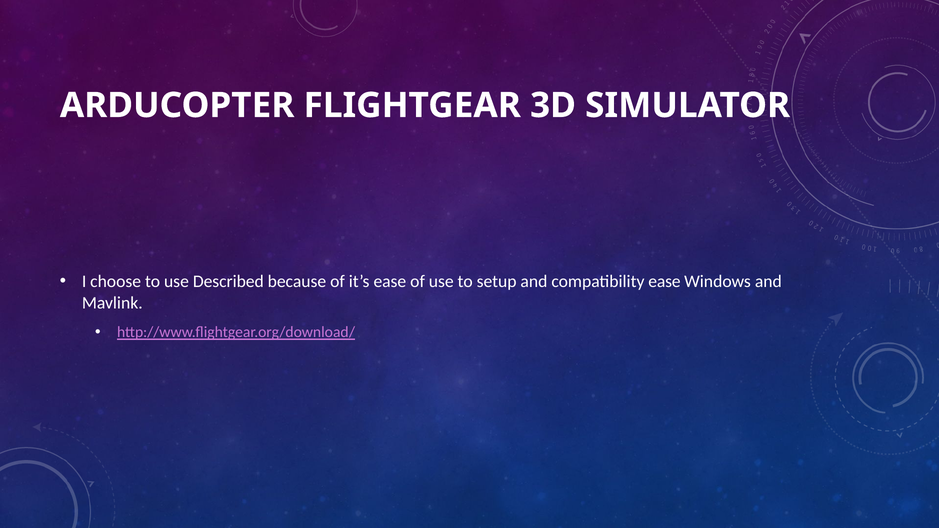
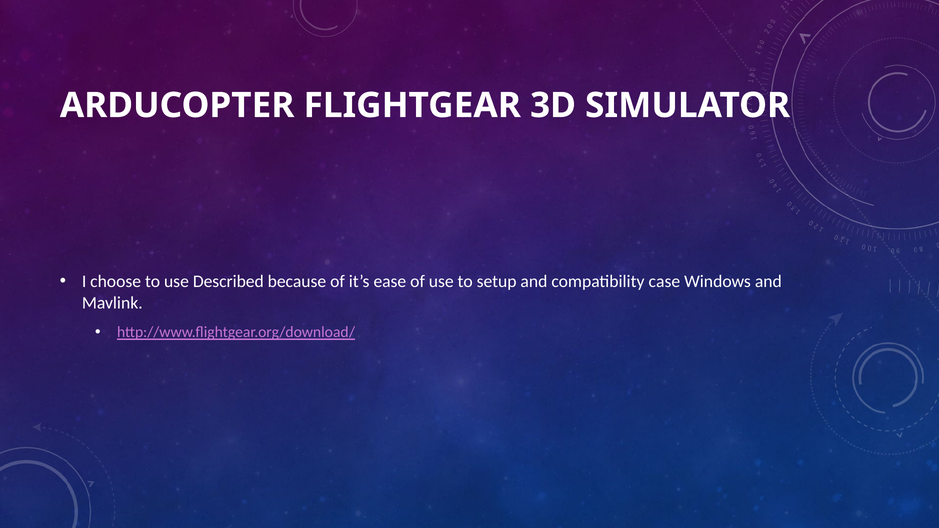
compatibility ease: ease -> case
